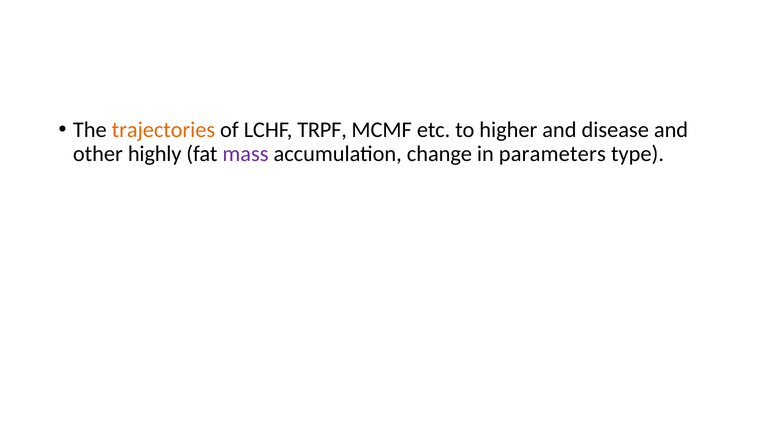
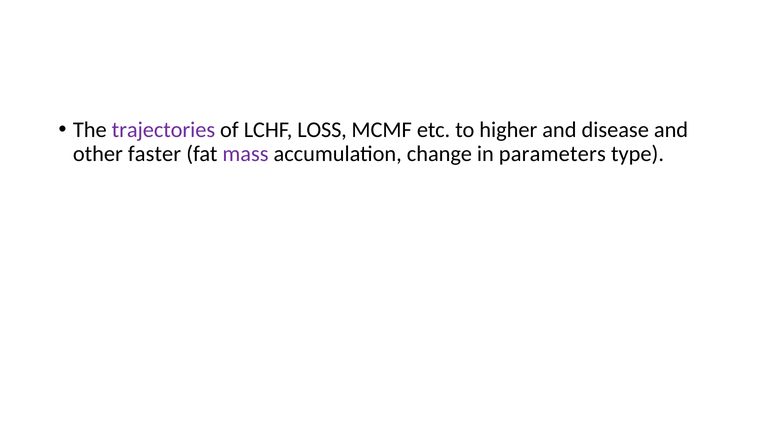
trajectories colour: orange -> purple
TRPF: TRPF -> LOSS
highly: highly -> faster
